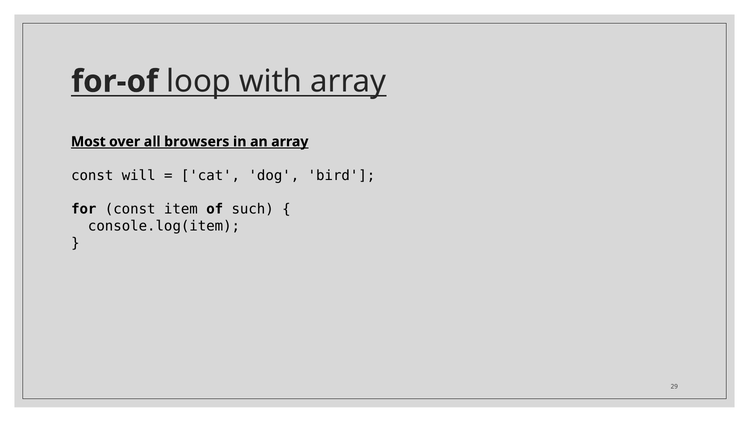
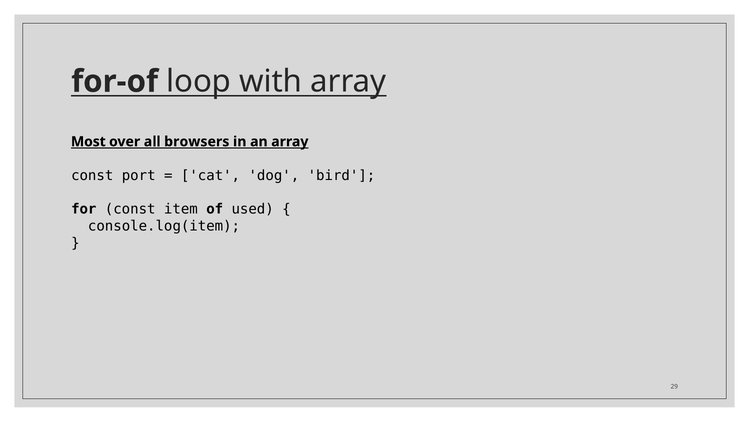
will: will -> port
such: such -> used
